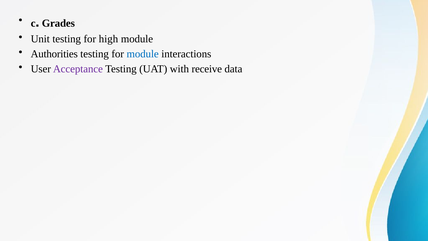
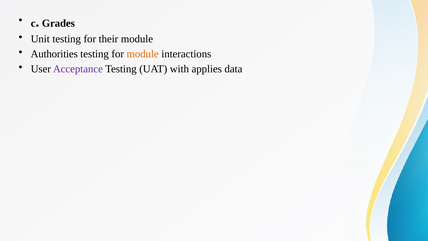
high: high -> their
module at (143, 54) colour: blue -> orange
receive: receive -> applies
